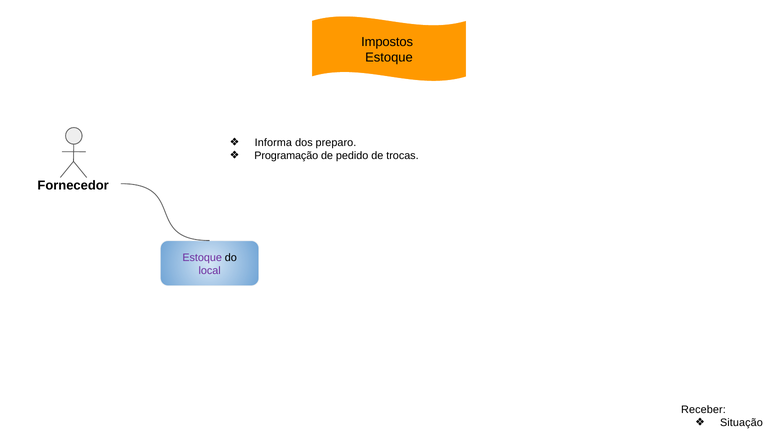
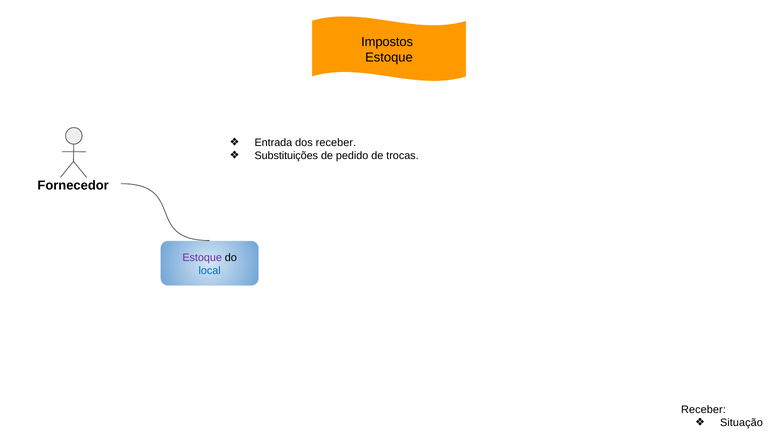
Informa: Informa -> Entrada
dos preparo: preparo -> receber
Programação: Programação -> Substituições
local colour: purple -> blue
